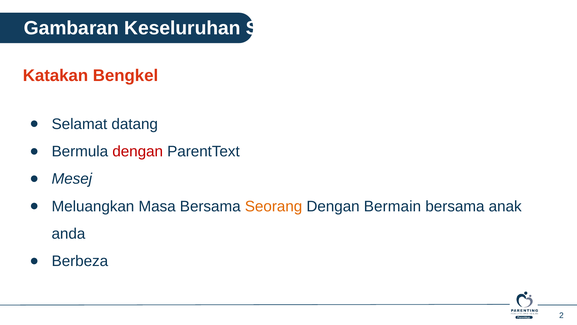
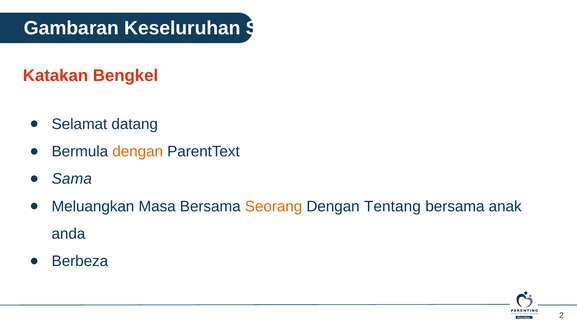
dengan at (138, 151) colour: red -> orange
Mesej: Mesej -> Sama
Bermain: Bermain -> Tentang
